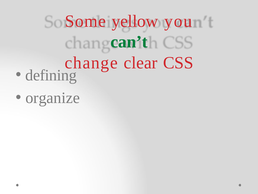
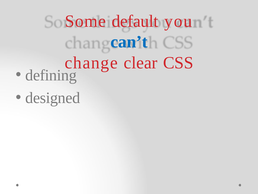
yellow: yellow -> default
can’t colour: green -> blue
organize: organize -> designed
